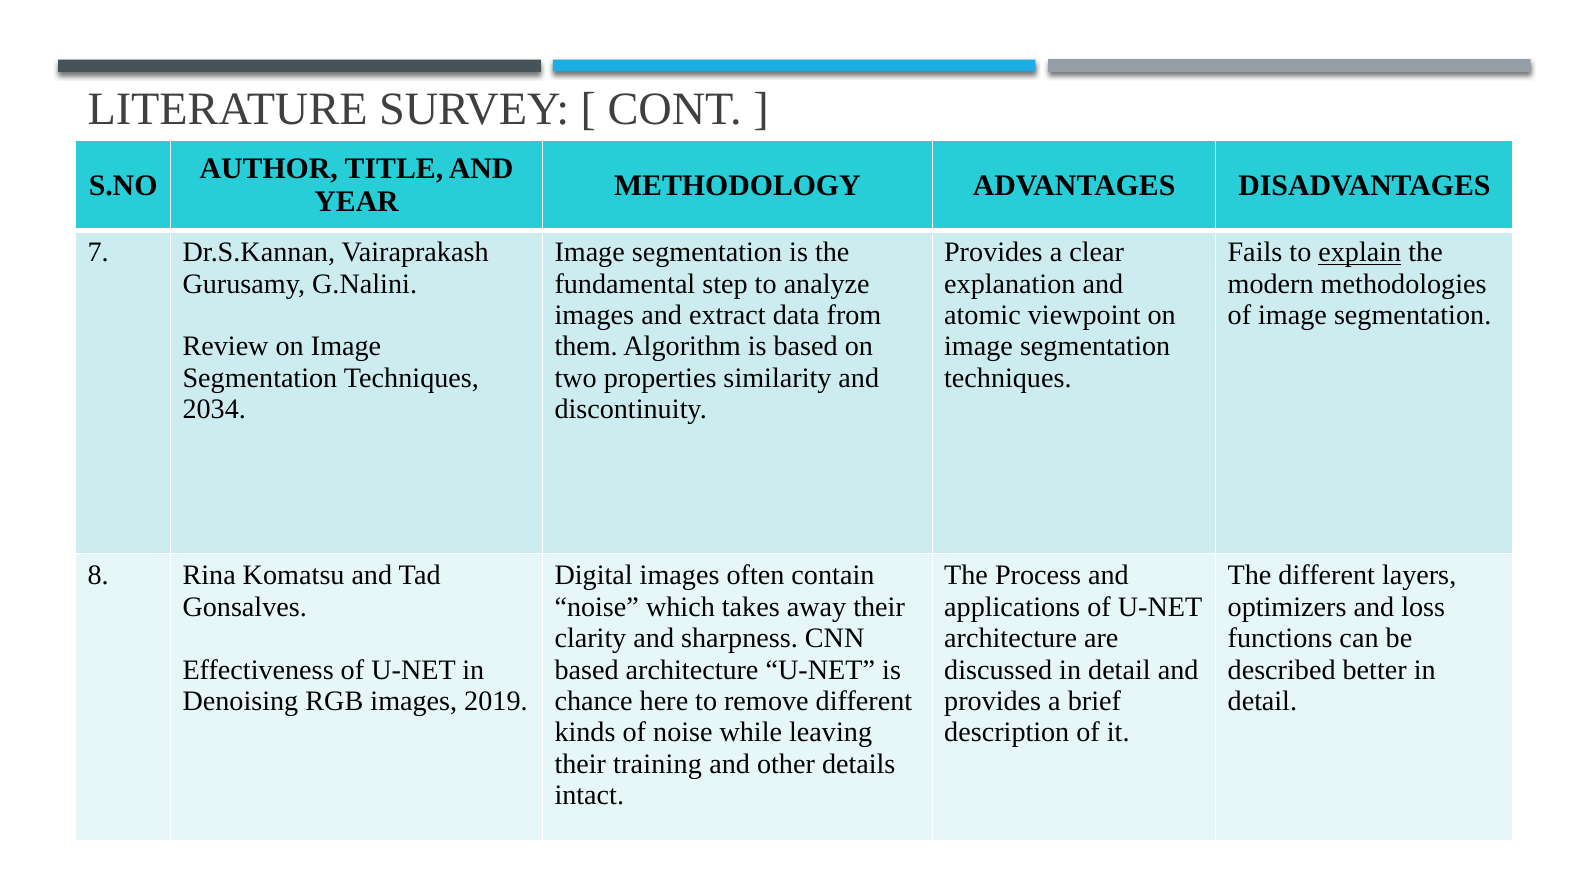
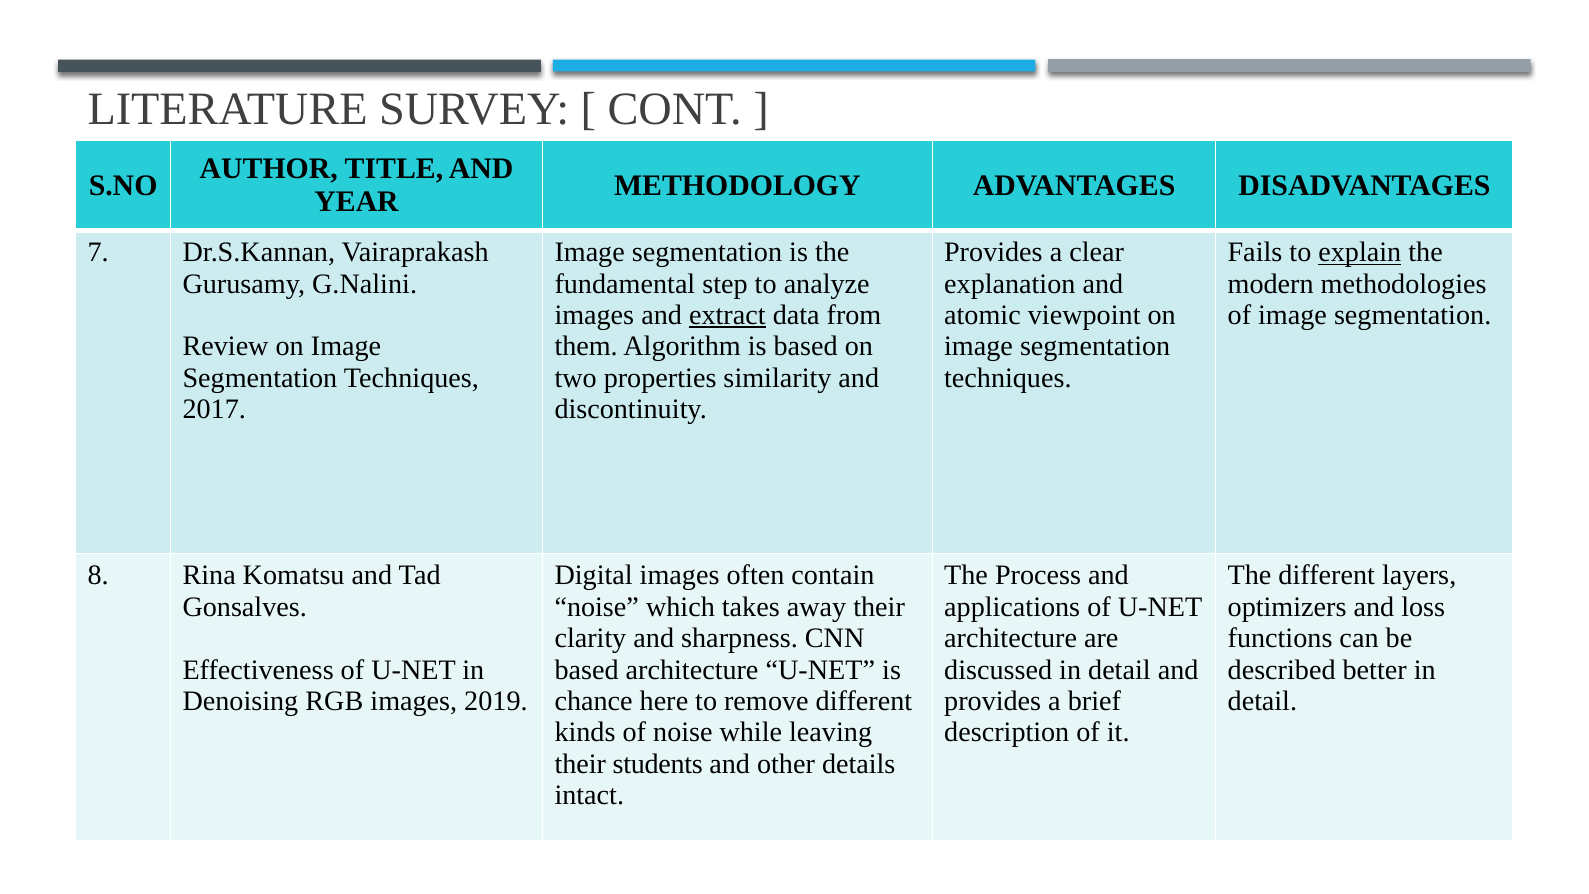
extract underline: none -> present
2034: 2034 -> 2017
training: training -> students
